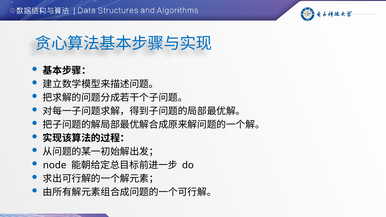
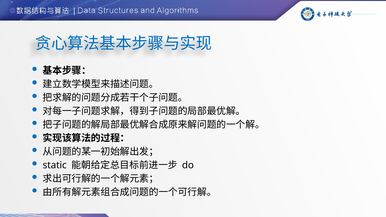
node: node -> static
